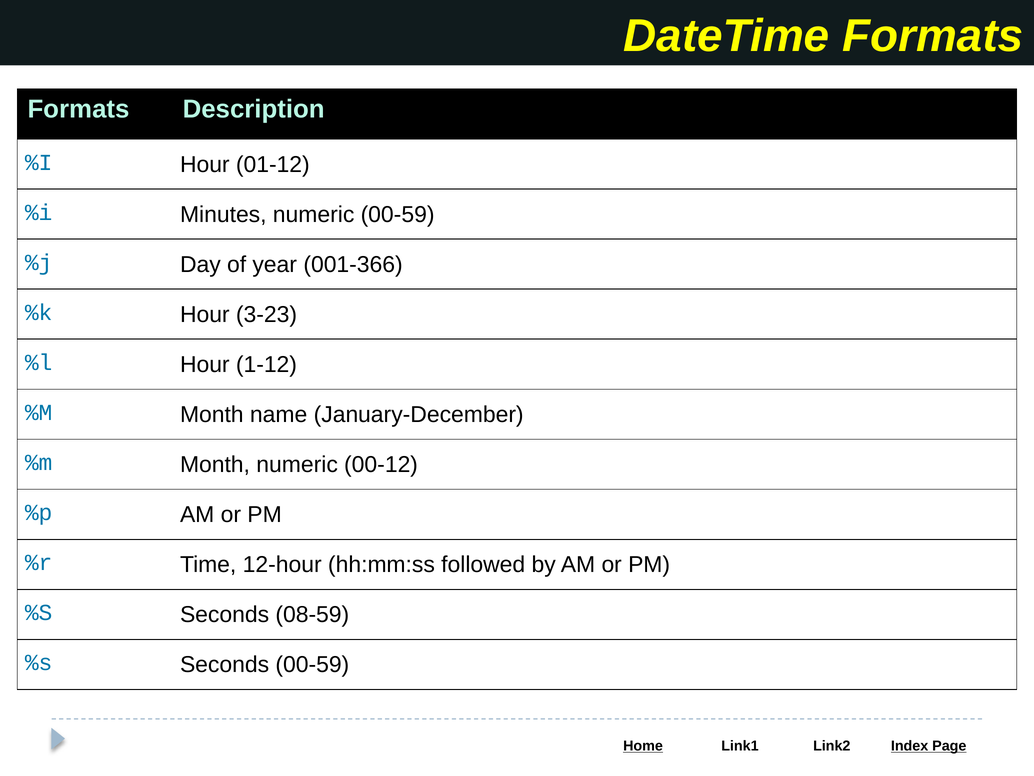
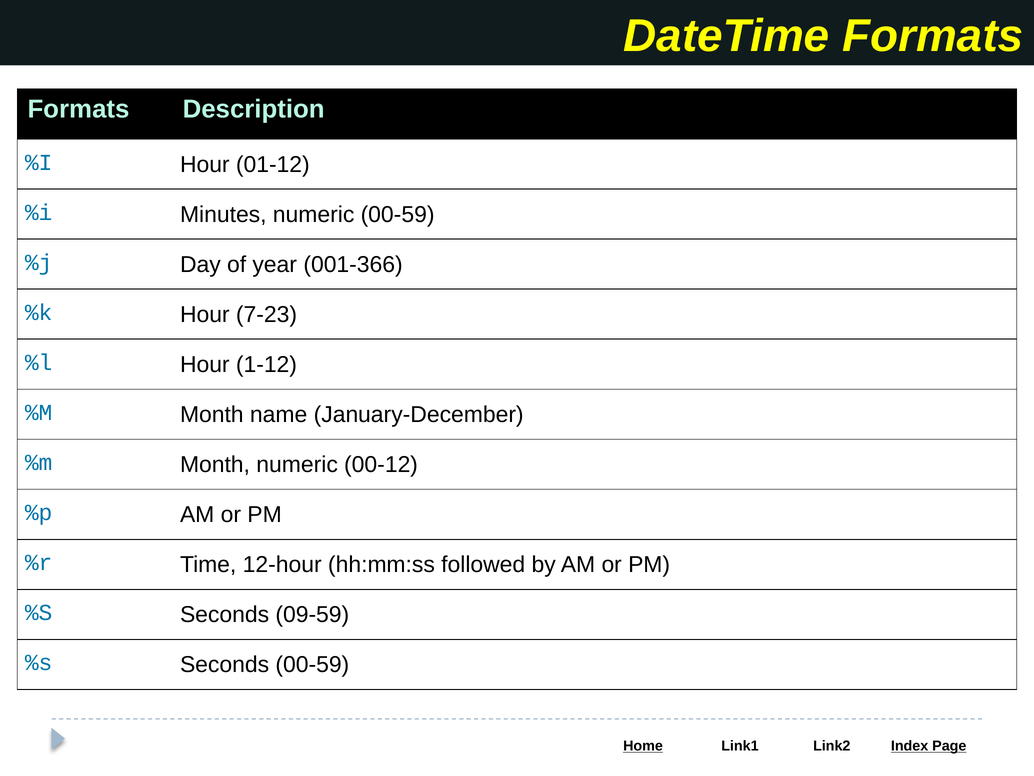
3-23: 3-23 -> 7-23
08-59: 08-59 -> 09-59
